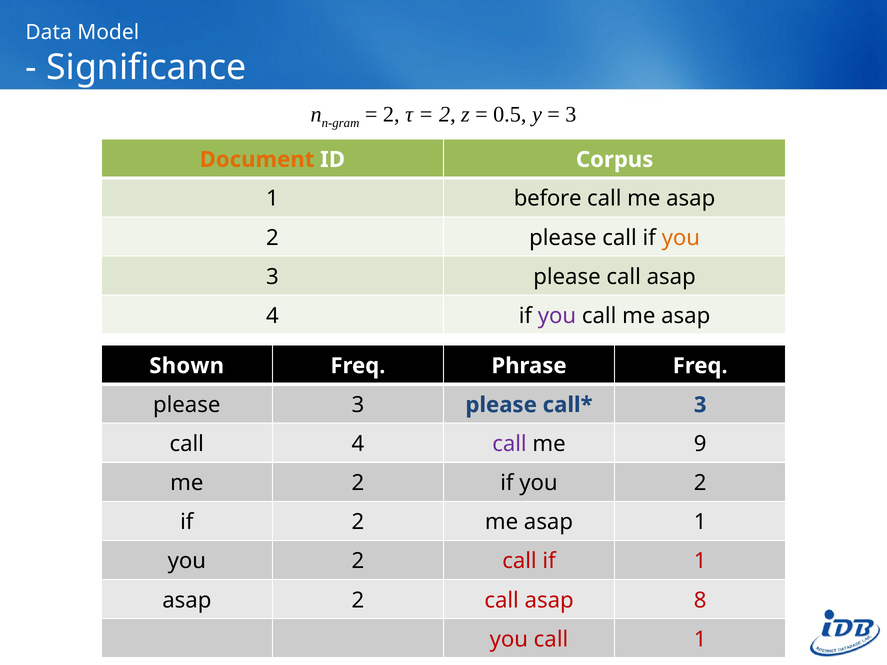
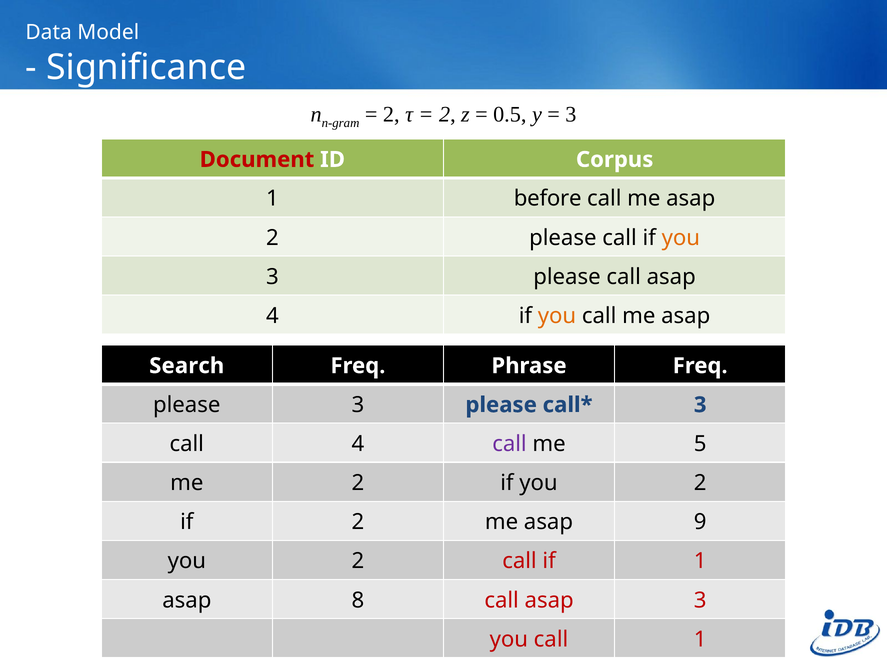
Document colour: orange -> red
you at (557, 316) colour: purple -> orange
Shown: Shown -> Search
9: 9 -> 5
asap 1: 1 -> 9
2 at (358, 600): 2 -> 8
asap 8: 8 -> 3
